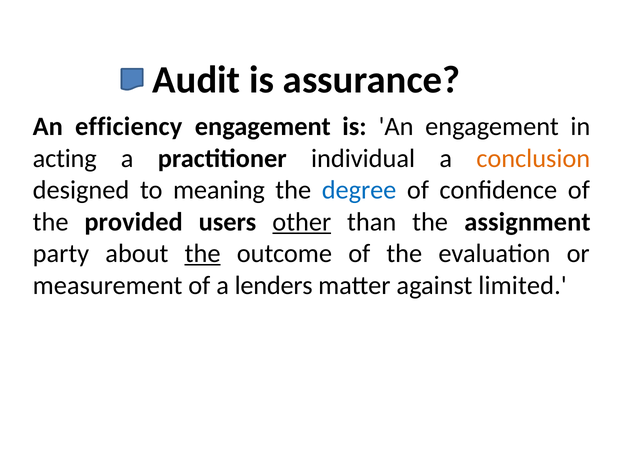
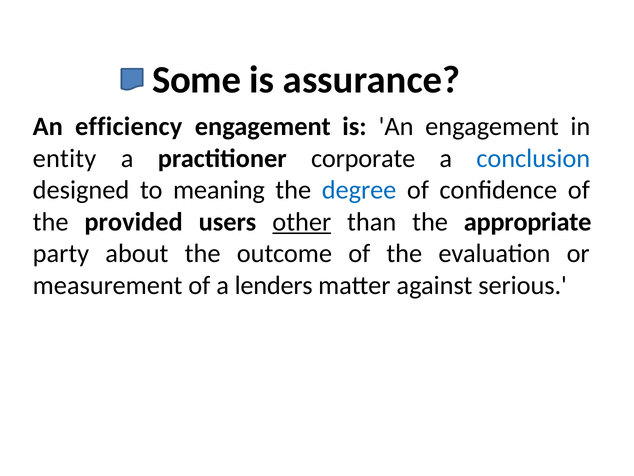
Audit: Audit -> Some
acting: acting -> entity
individual: individual -> corporate
conclusion colour: orange -> blue
assignment: assignment -> appropriate
the at (203, 253) underline: present -> none
limited: limited -> serious
